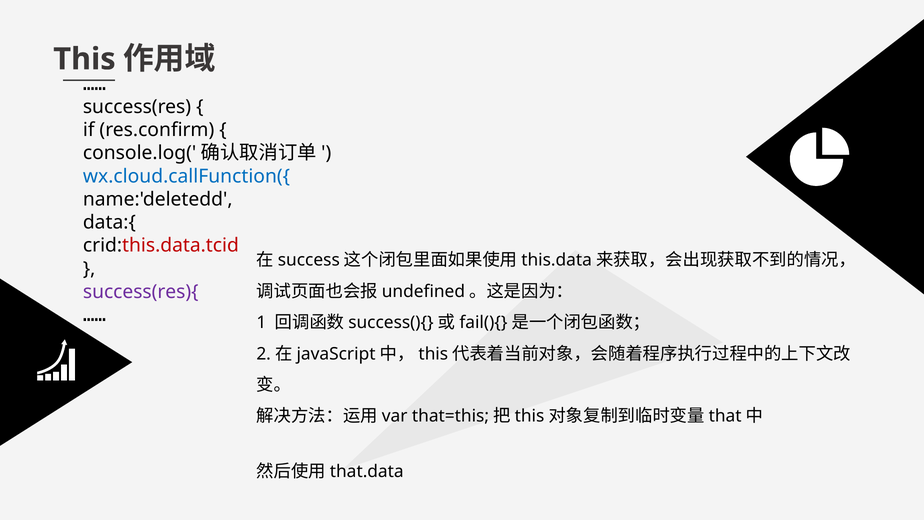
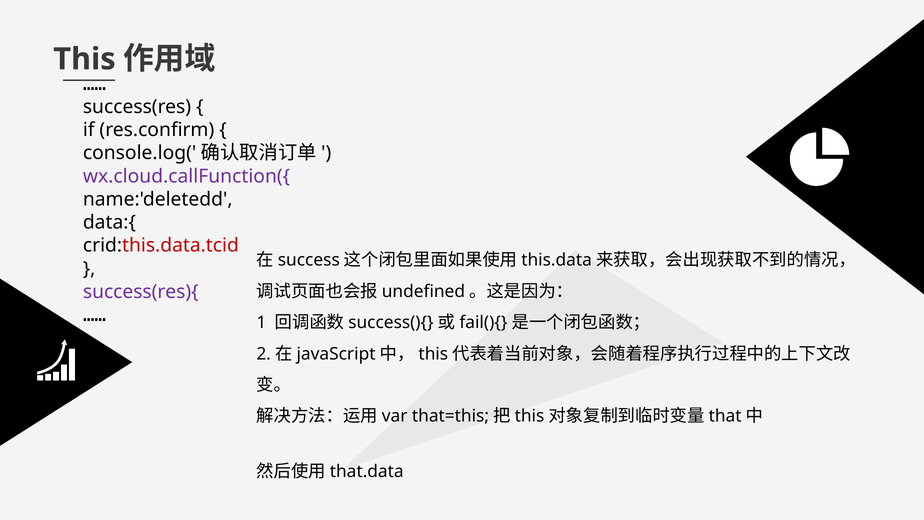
wx.cloud.callFunction({ colour: blue -> purple
